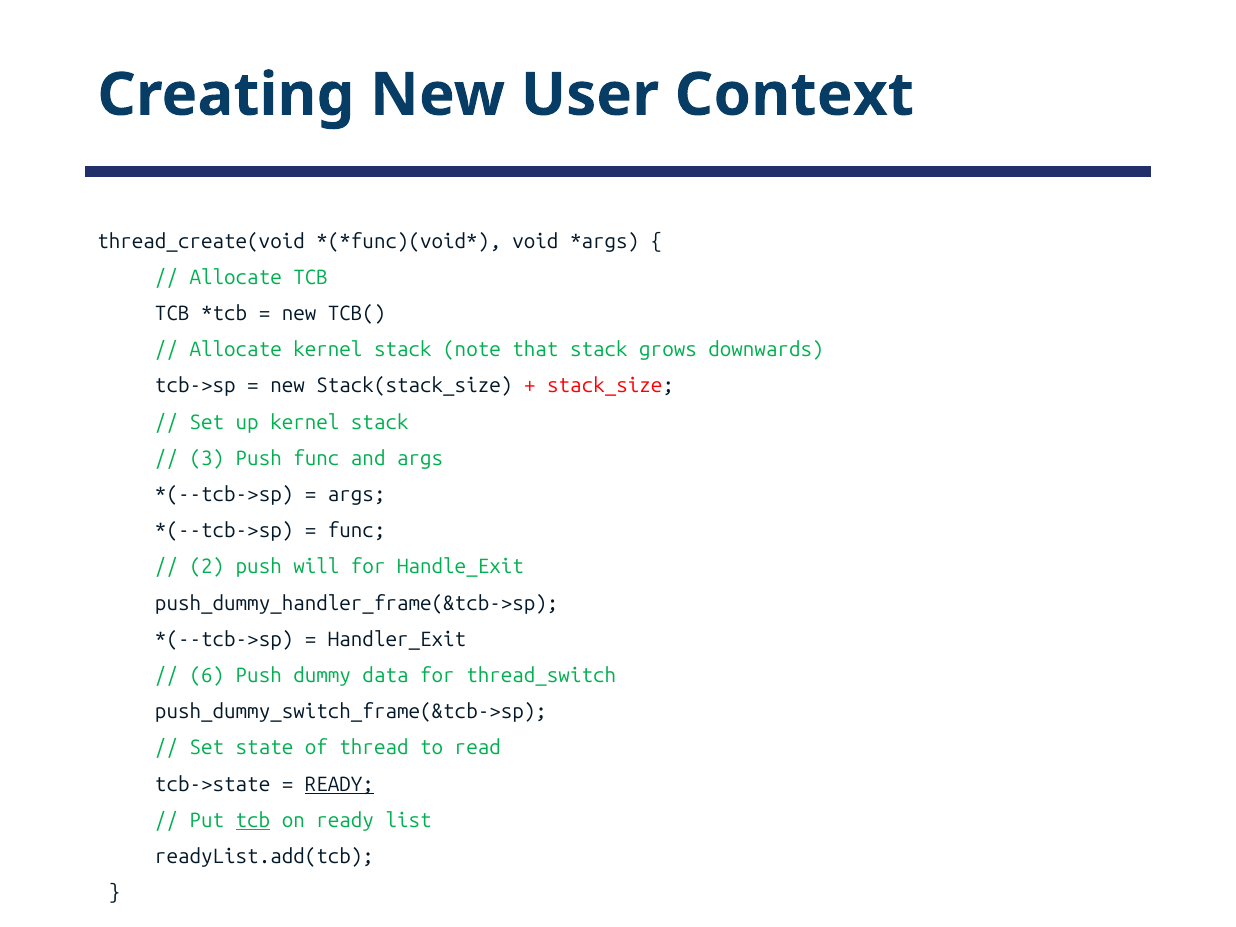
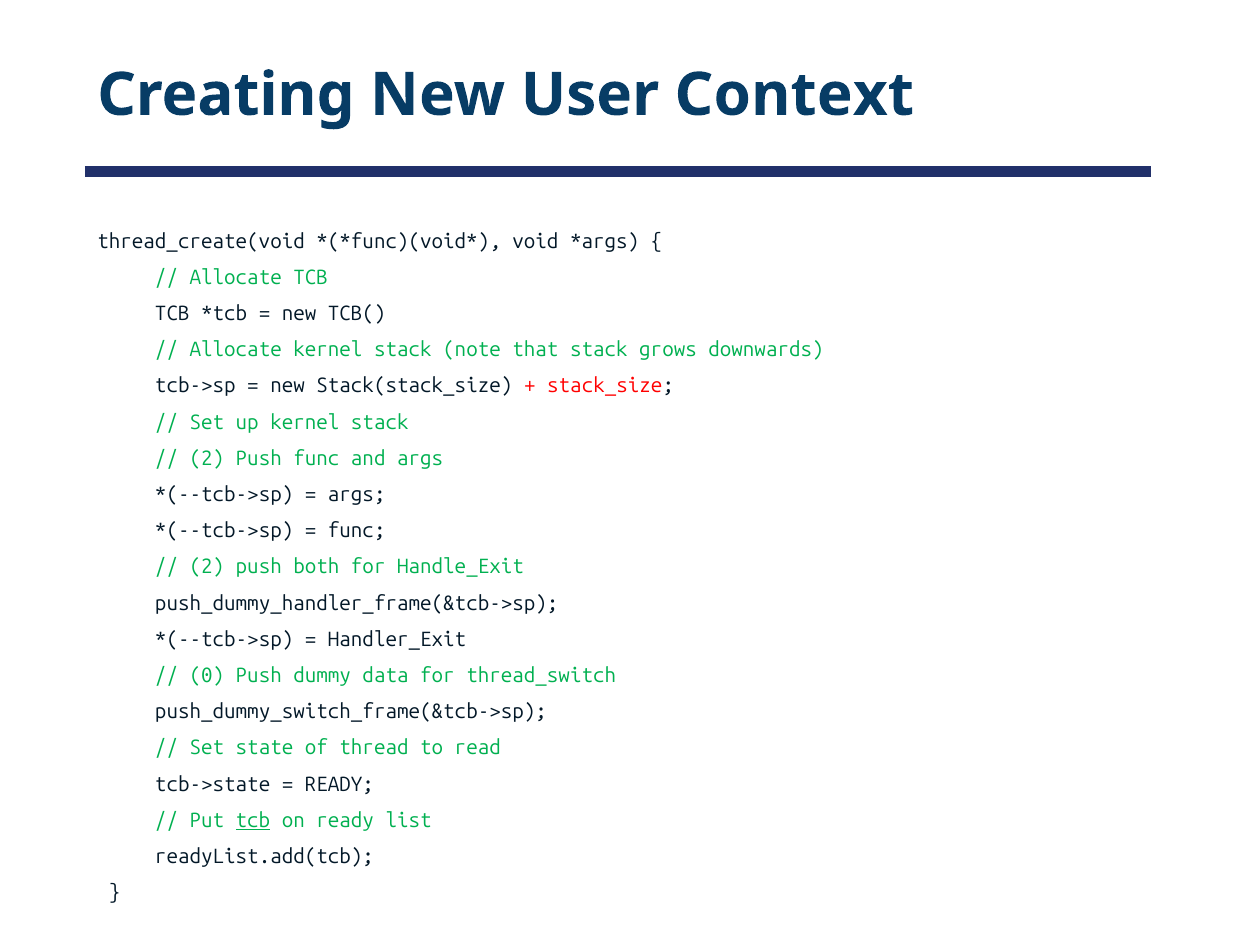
3 at (207, 458): 3 -> 2
will: will -> both
6: 6 -> 0
READY at (339, 784) underline: present -> none
